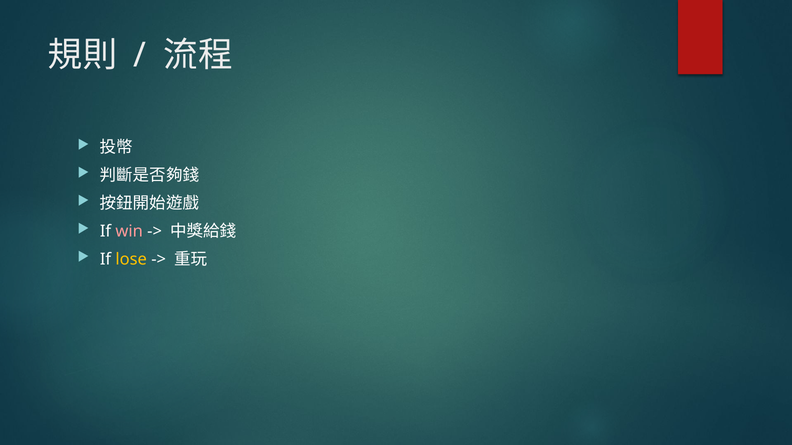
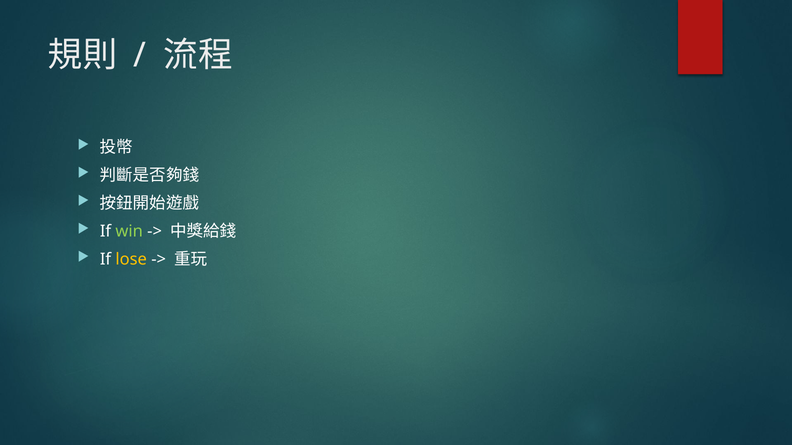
win colour: pink -> light green
